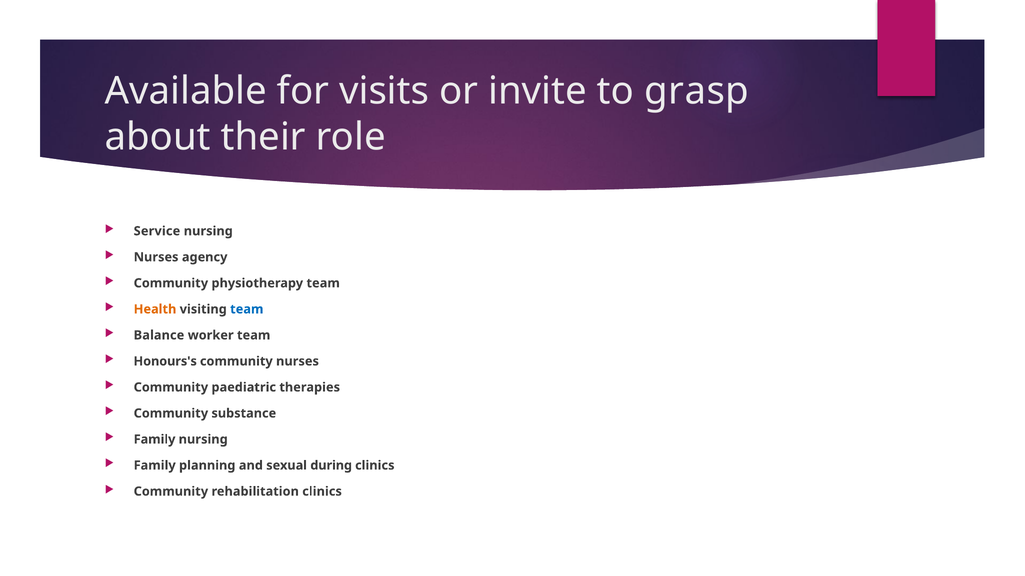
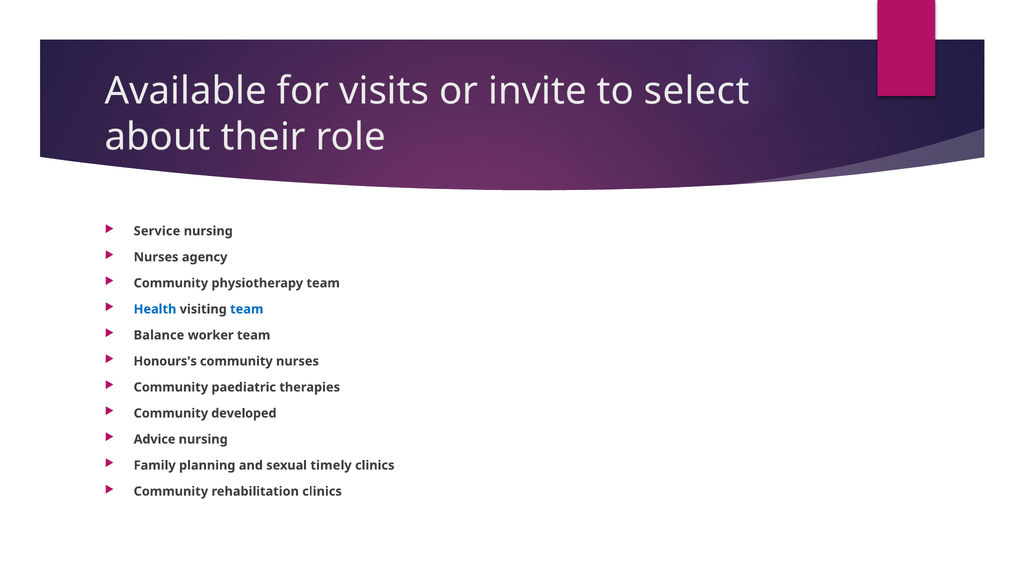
grasp: grasp -> select
Health colour: orange -> blue
substance: substance -> developed
Family at (155, 440): Family -> Advice
during: during -> timely
